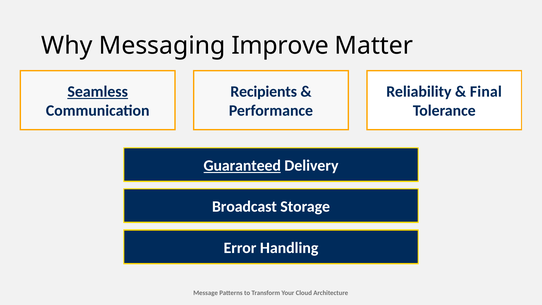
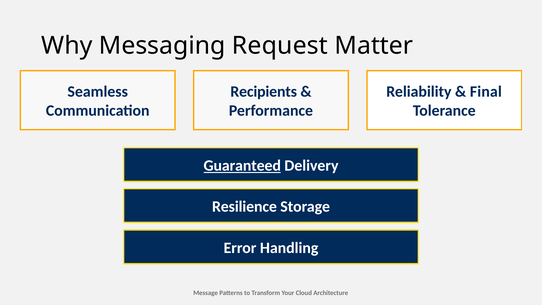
Improve: Improve -> Request
Seamless underline: present -> none
Broadcast: Broadcast -> Resilience
